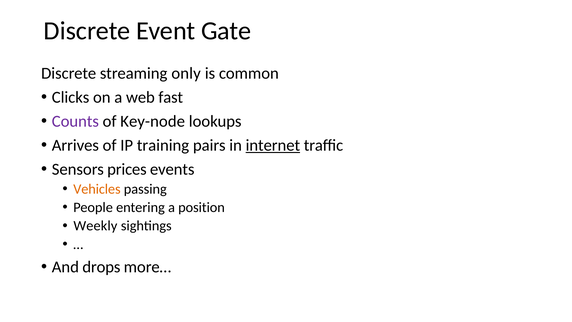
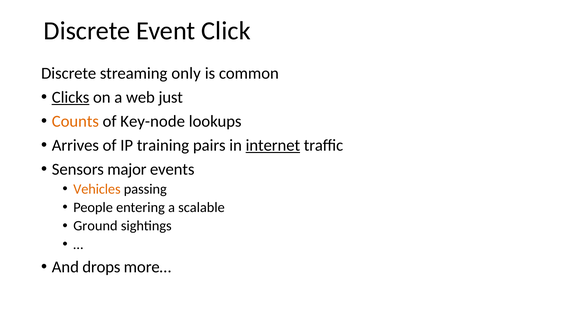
Gate: Gate -> Click
Clicks underline: none -> present
fast: fast -> just
Counts colour: purple -> orange
prices: prices -> major
position: position -> scalable
Weekly: Weekly -> Ground
